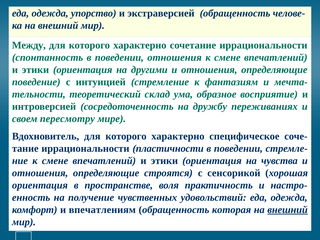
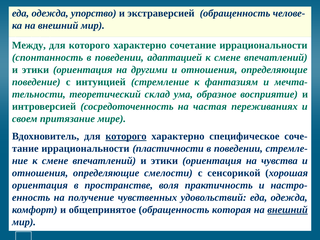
поведении отношения: отношения -> адаптацией
дружбу: дружбу -> частая
пересмотру: пересмотру -> притязание
которого at (126, 136) underline: none -> present
строятся: строятся -> смелости
впечатлениям: впечатлениям -> общепринятое
